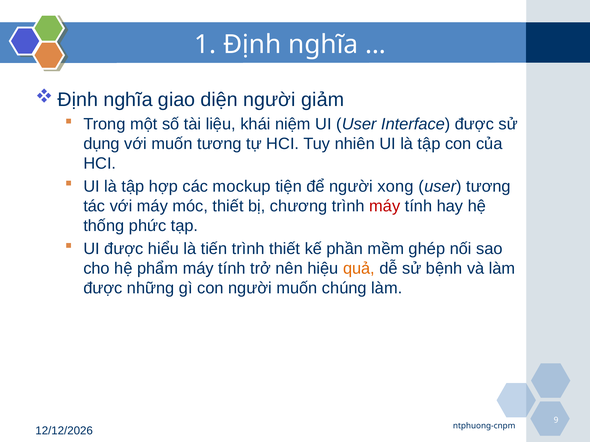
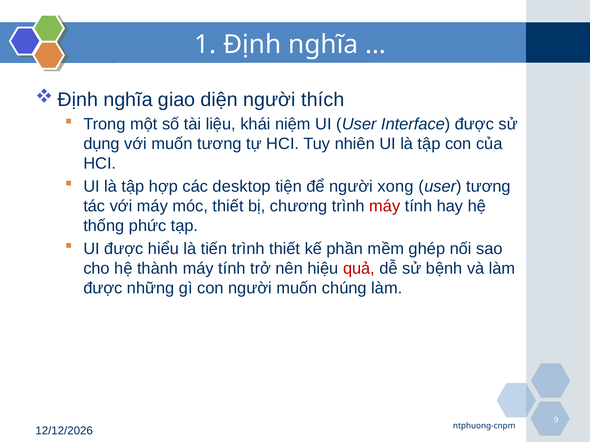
giảm: giảm -> thích
mockup: mockup -> desktop
phẩm: phẩm -> thành
quả colour: orange -> red
